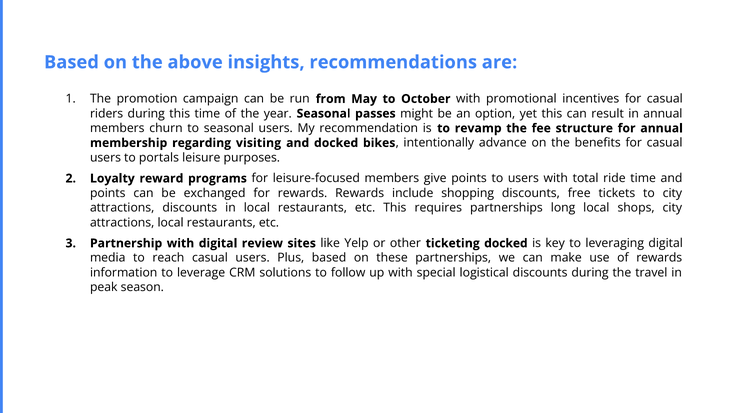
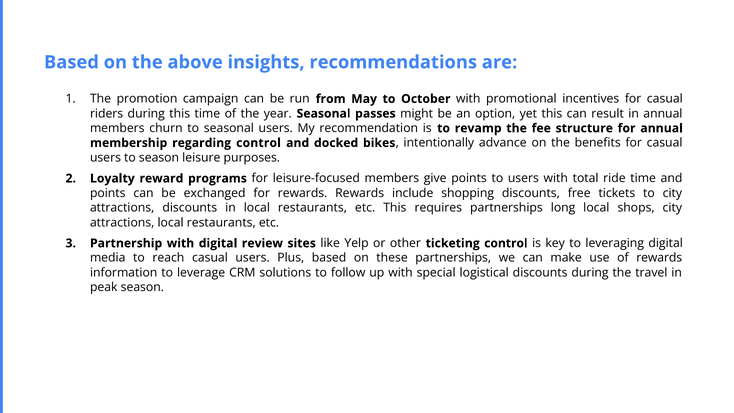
regarding visiting: visiting -> control
to portals: portals -> season
ticketing docked: docked -> control
